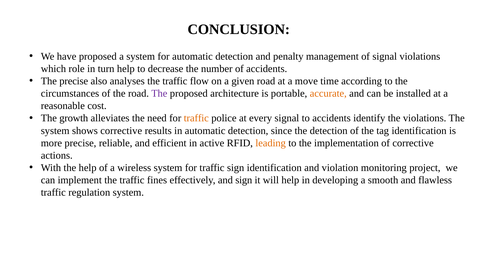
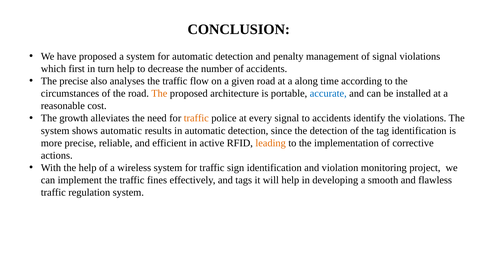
role: role -> first
move: move -> along
The at (159, 93) colour: purple -> orange
accurate colour: orange -> blue
shows corrective: corrective -> automatic
and sign: sign -> tags
